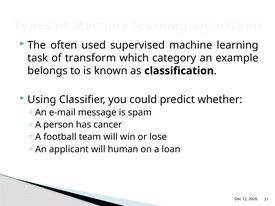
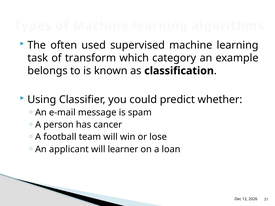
human: human -> learner
